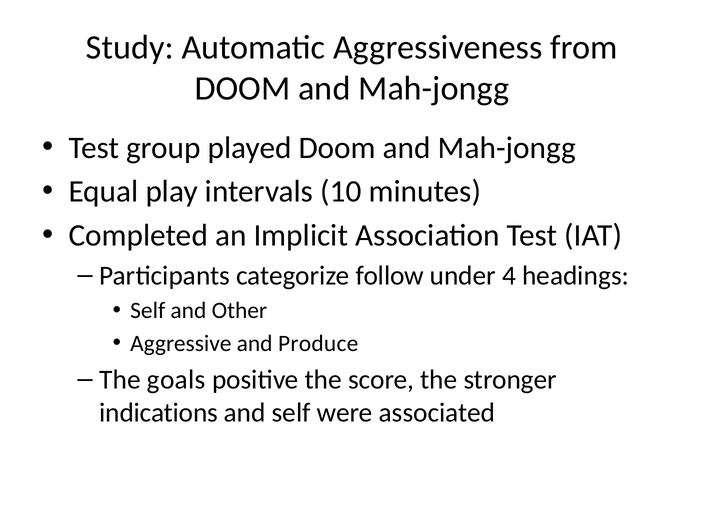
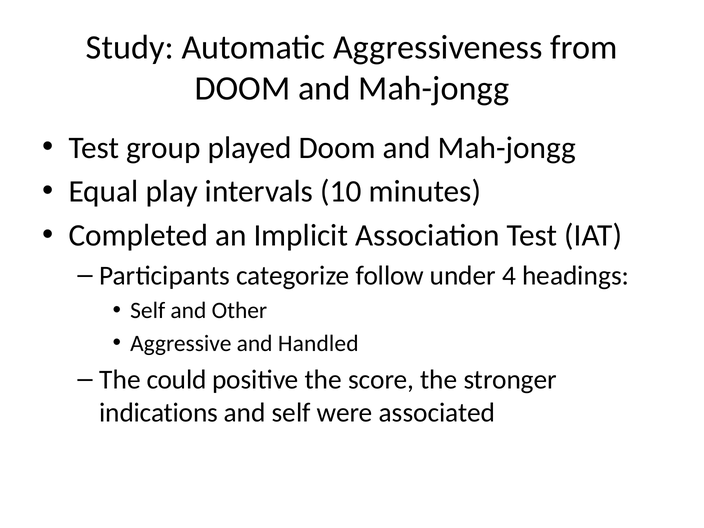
Produce: Produce -> Handled
goals: goals -> could
